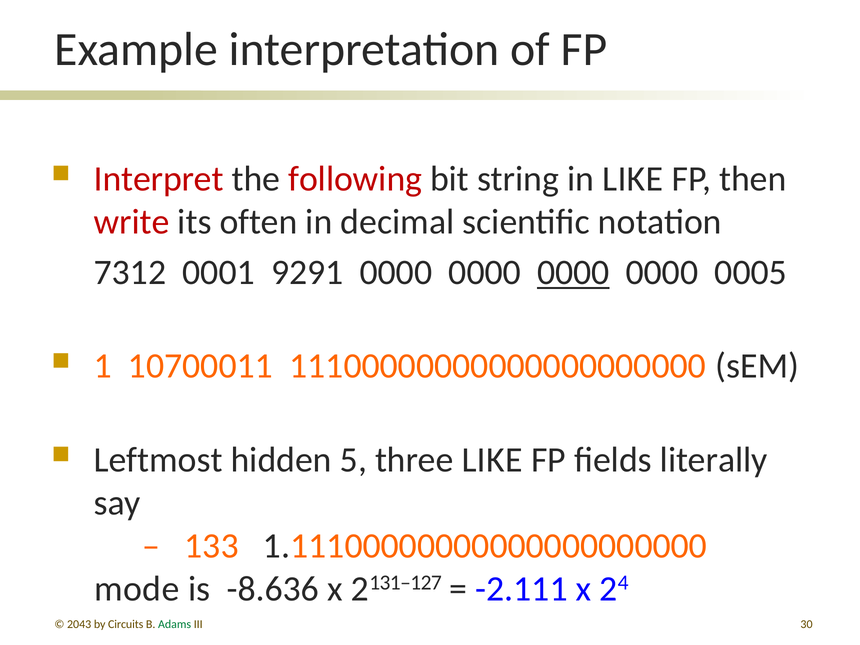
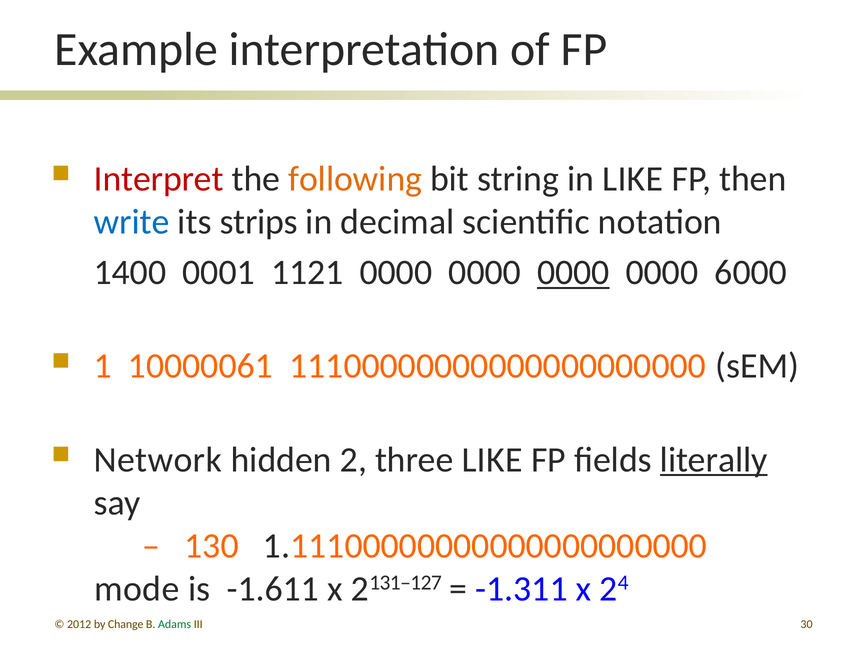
following colour: red -> orange
write colour: red -> blue
often: often -> strips
7312: 7312 -> 1400
9291: 9291 -> 1121
0005: 0005 -> 6000
10700011: 10700011 -> 10000061
Leftmost: Leftmost -> Network
5: 5 -> 2
literally underline: none -> present
133: 133 -> 130
-8.636: -8.636 -> -1.611
-2.111: -2.111 -> -1.311
2043: 2043 -> 2012
Circuits: Circuits -> Change
